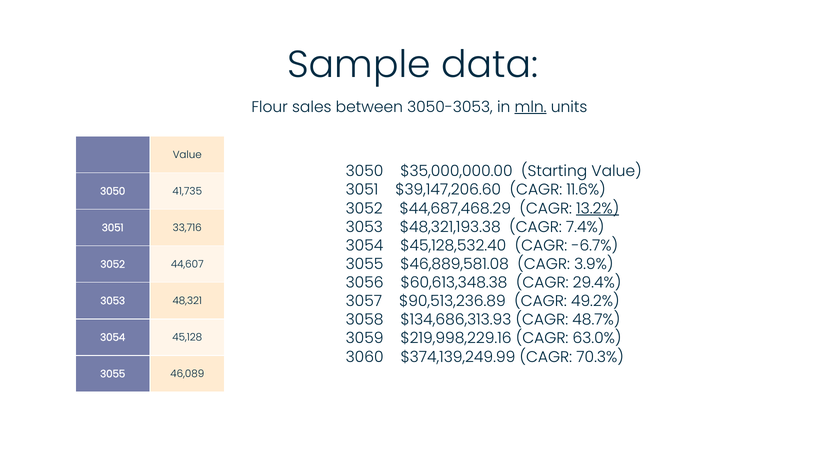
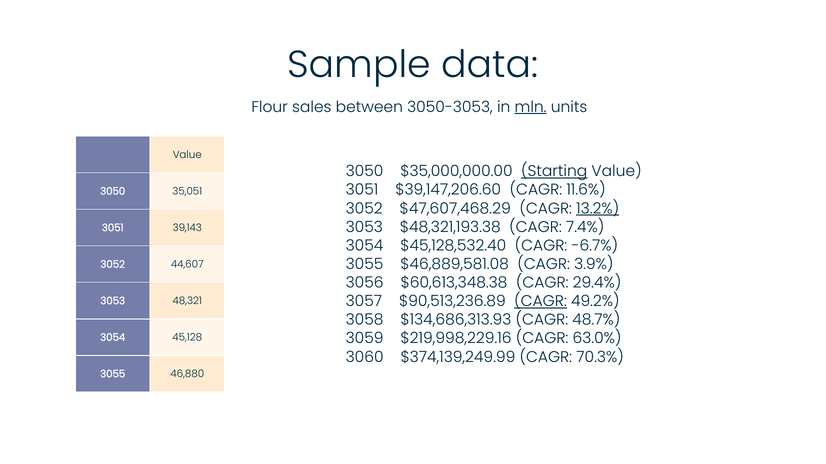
Starting underline: none -> present
41,735: 41,735 -> 35,051
$44,687,468.29: $44,687,468.29 -> $47,607,468.29
33,716: 33,716 -> 39,143
CAGR at (540, 302) underline: none -> present
46,089: 46,089 -> 46,880
